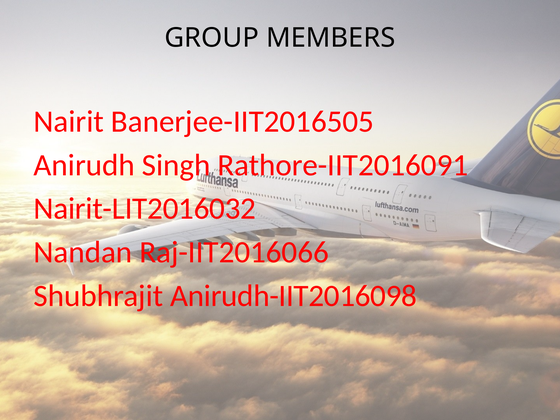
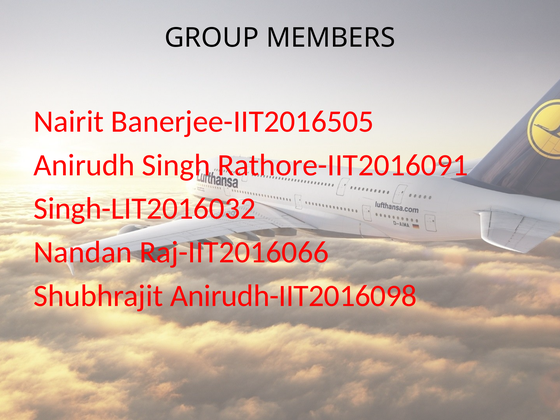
Nairit-LIT2016032: Nairit-LIT2016032 -> Singh-LIT2016032
